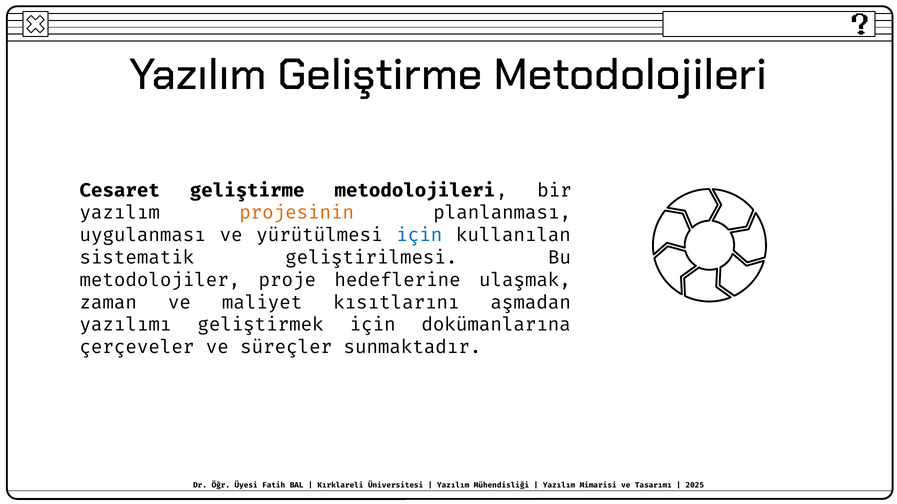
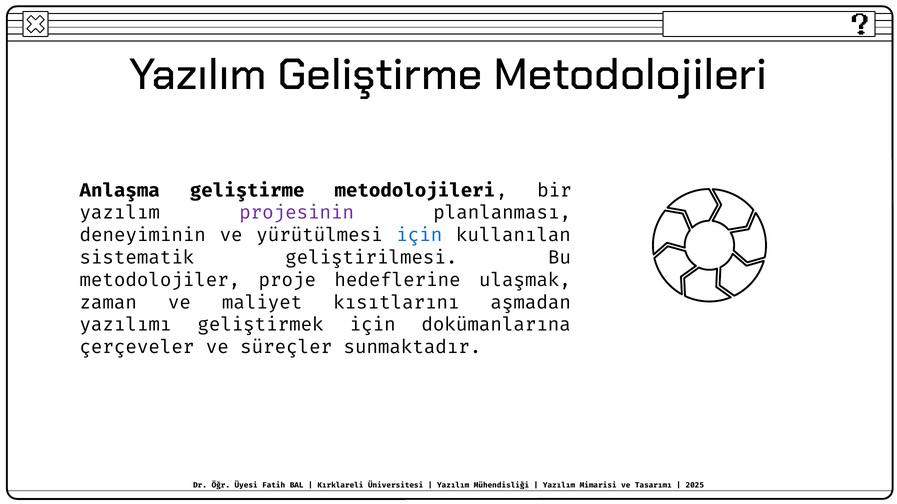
Cesaret: Cesaret -> Anlaşma
projesinin colour: orange -> purple
uygulanması: uygulanması -> deneyiminin
